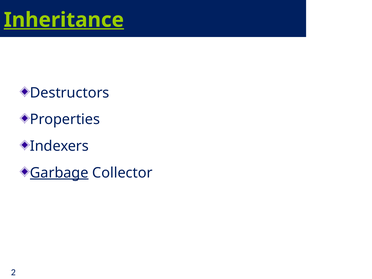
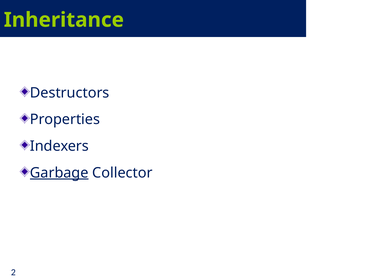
Inheritance underline: present -> none
